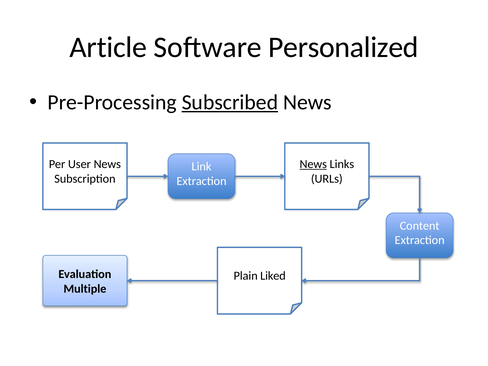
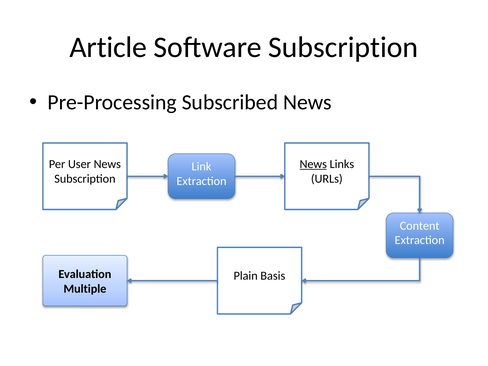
Software Personalized: Personalized -> Subscription
Subscribed underline: present -> none
Liked: Liked -> Basis
